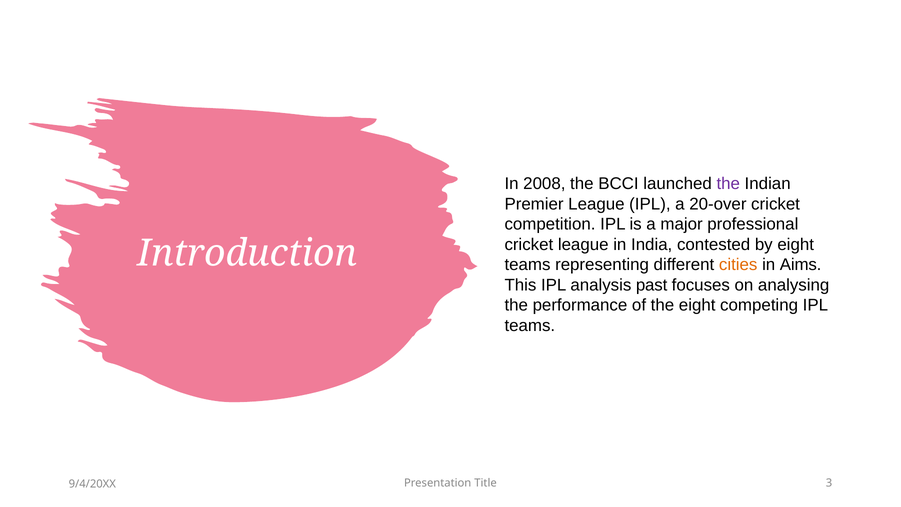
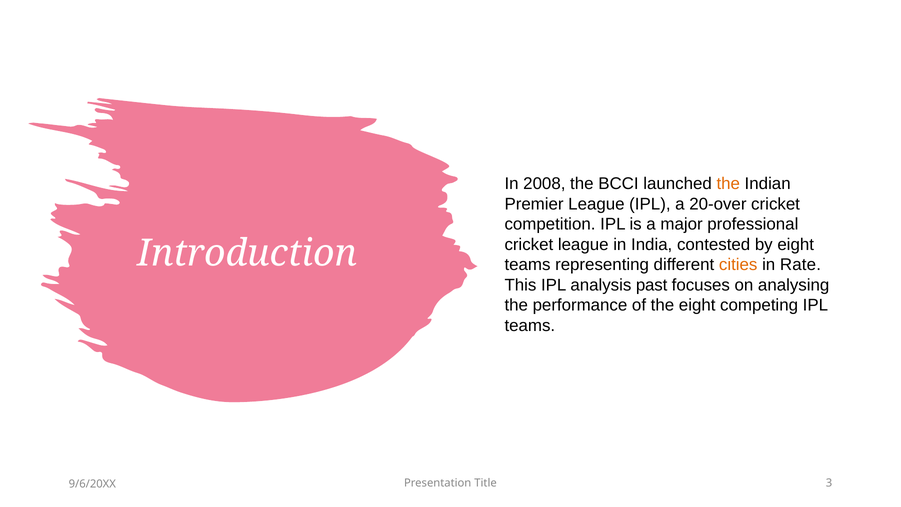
the at (728, 184) colour: purple -> orange
Aims: Aims -> Rate
9/4/20XX: 9/4/20XX -> 9/6/20XX
